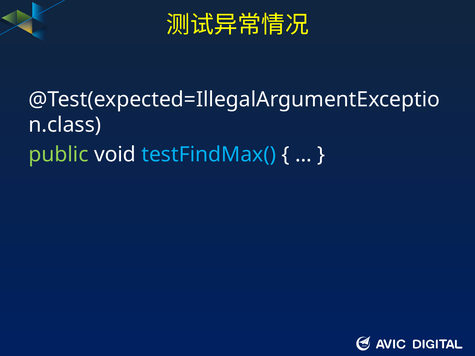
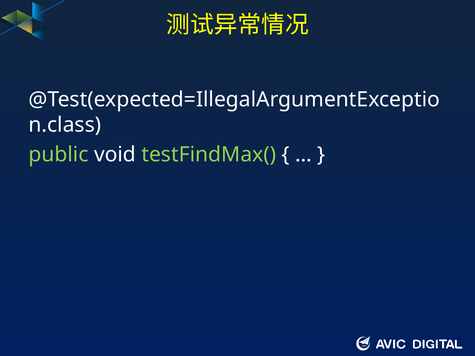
testFindMax( colour: light blue -> light green
